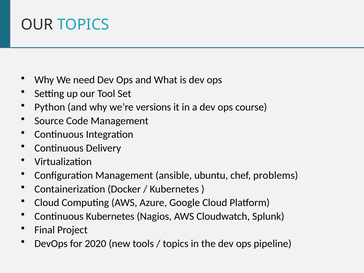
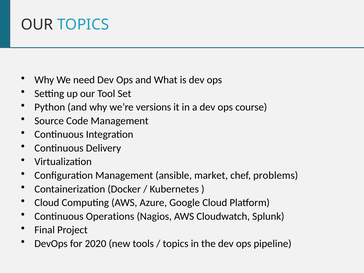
ubuntu: ubuntu -> market
Continuous Kubernetes: Kubernetes -> Operations
